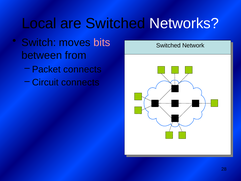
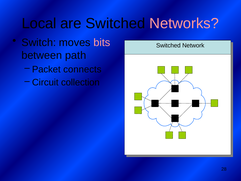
Networks colour: white -> pink
from: from -> path
Circuit connects: connects -> collection
